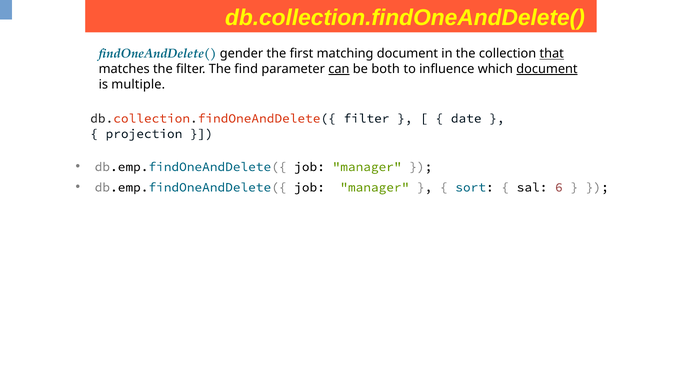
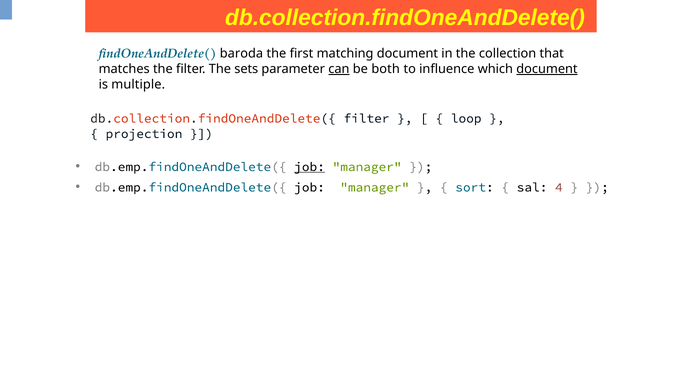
gender: gender -> baroda
that underline: present -> none
find: find -> sets
date: date -> loop
job at (310, 167) underline: none -> present
6: 6 -> 4
